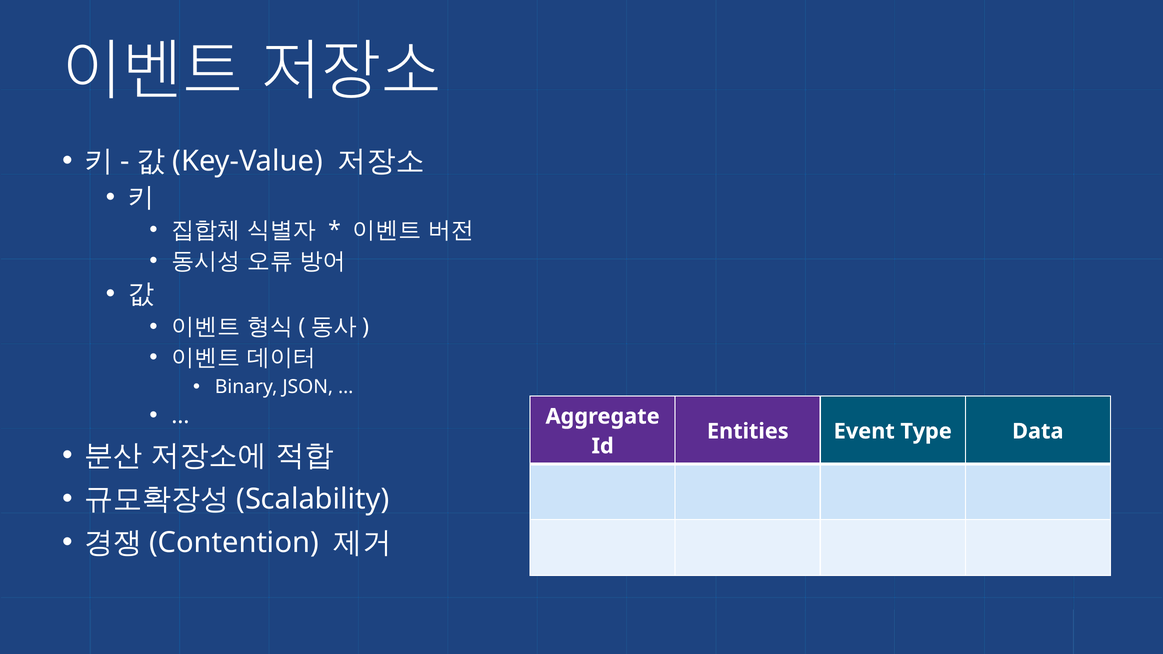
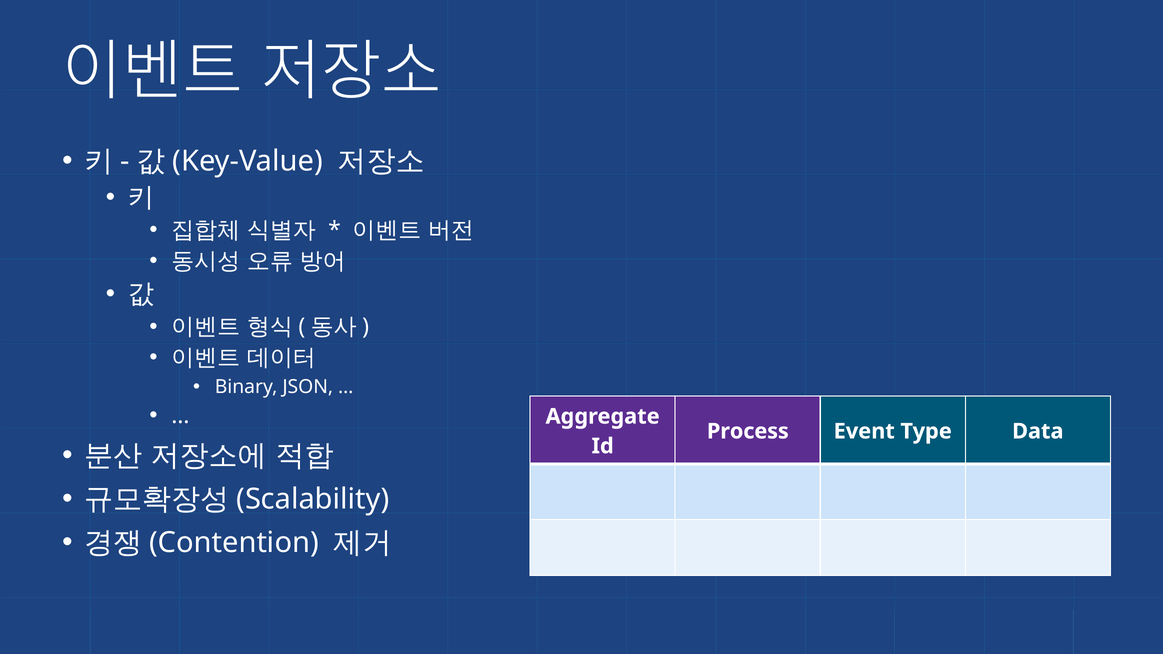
Entities: Entities -> Process
